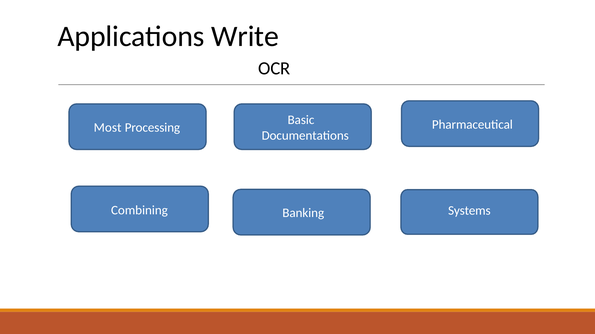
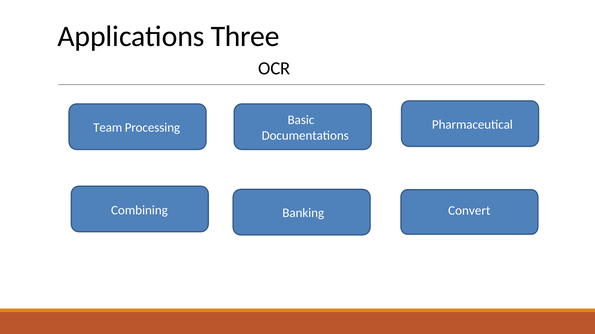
Write: Write -> Three
Most: Most -> Team
Systems: Systems -> Convert
